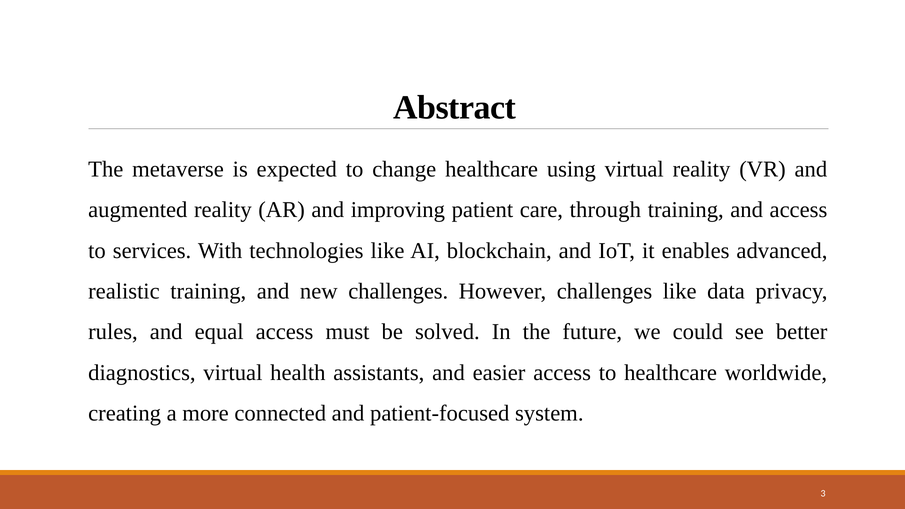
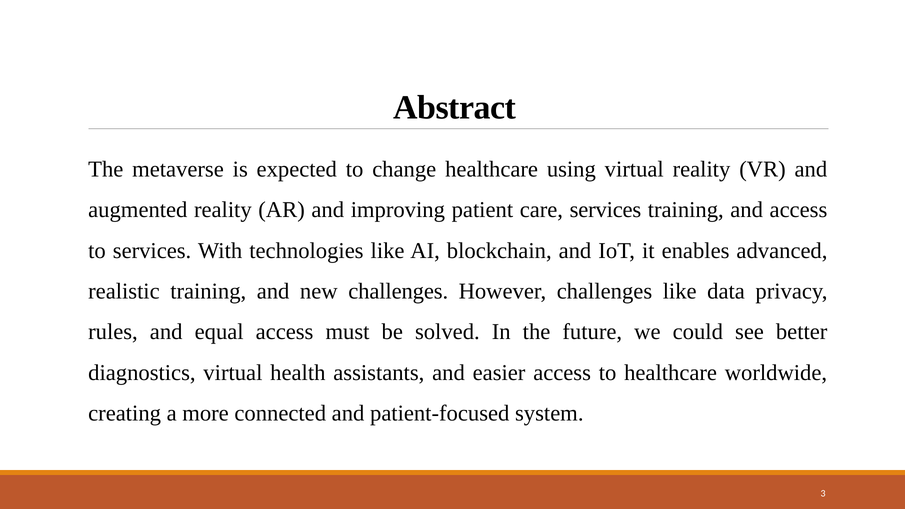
care through: through -> services
